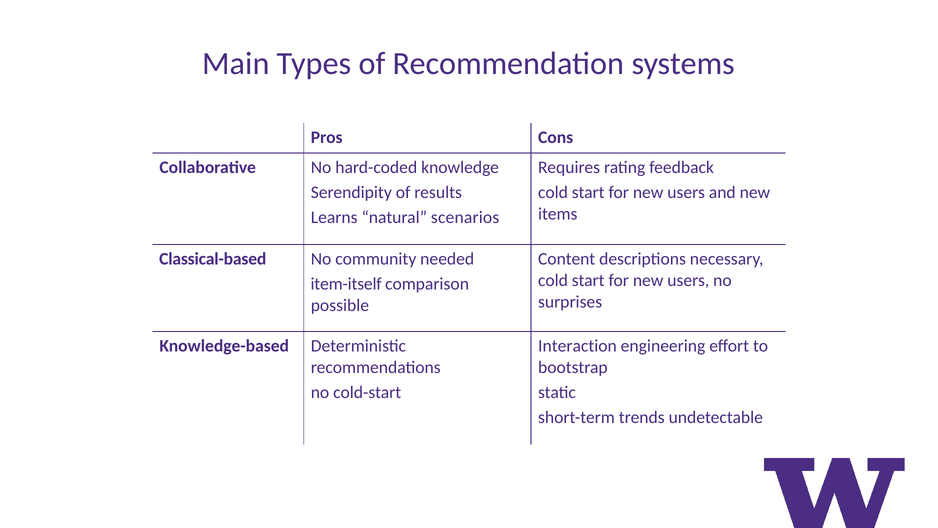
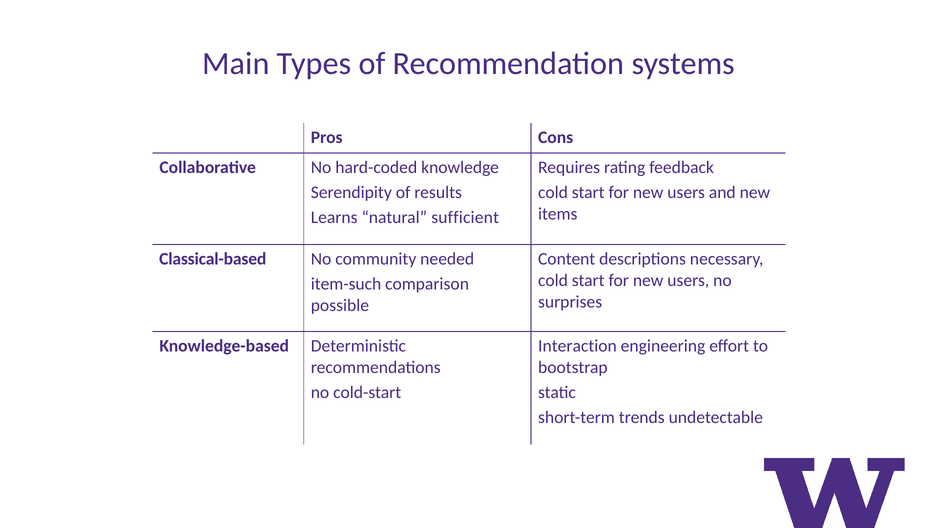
scenarios: scenarios -> sufficient
item-itself: item-itself -> item-such
